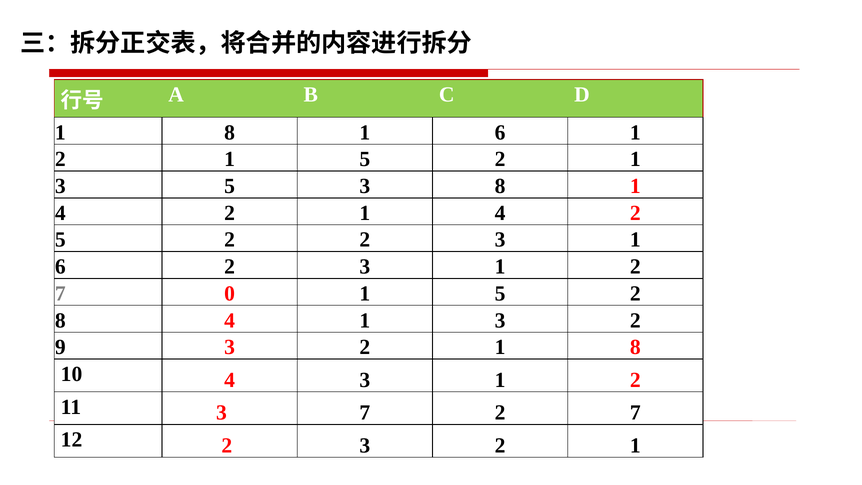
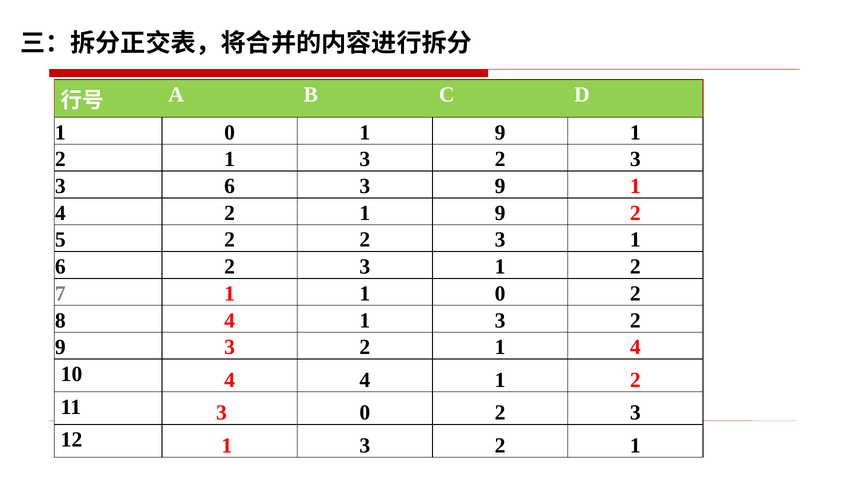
8 at (230, 132): 8 -> 0
6 at (500, 132): 6 -> 9
2 1 5: 5 -> 3
1 at (635, 159): 1 -> 3
3 5: 5 -> 6
3 8: 8 -> 9
2 1 4: 4 -> 9
7 0: 0 -> 1
5 at (500, 293): 5 -> 0
2 1 8: 8 -> 4
4 3: 3 -> 4
3 7: 7 -> 0
7 at (635, 413): 7 -> 3
12 2: 2 -> 1
